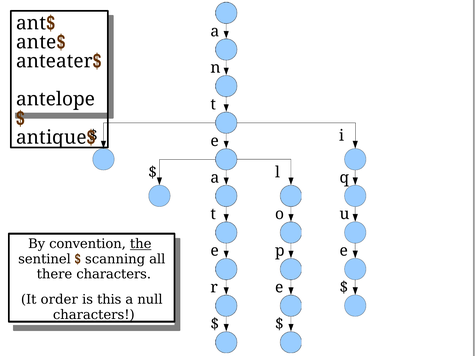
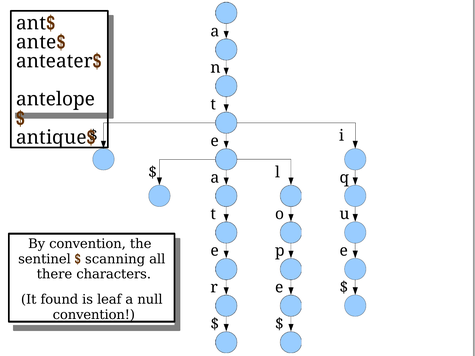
the underline: present -> none
order: order -> found
this: this -> leaf
characters at (94, 315): characters -> convention
